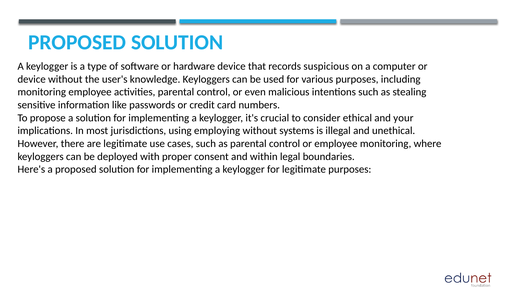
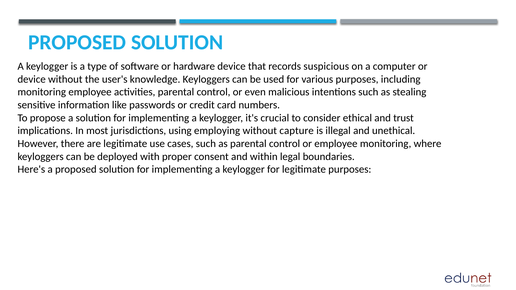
your: your -> trust
systems: systems -> capture
